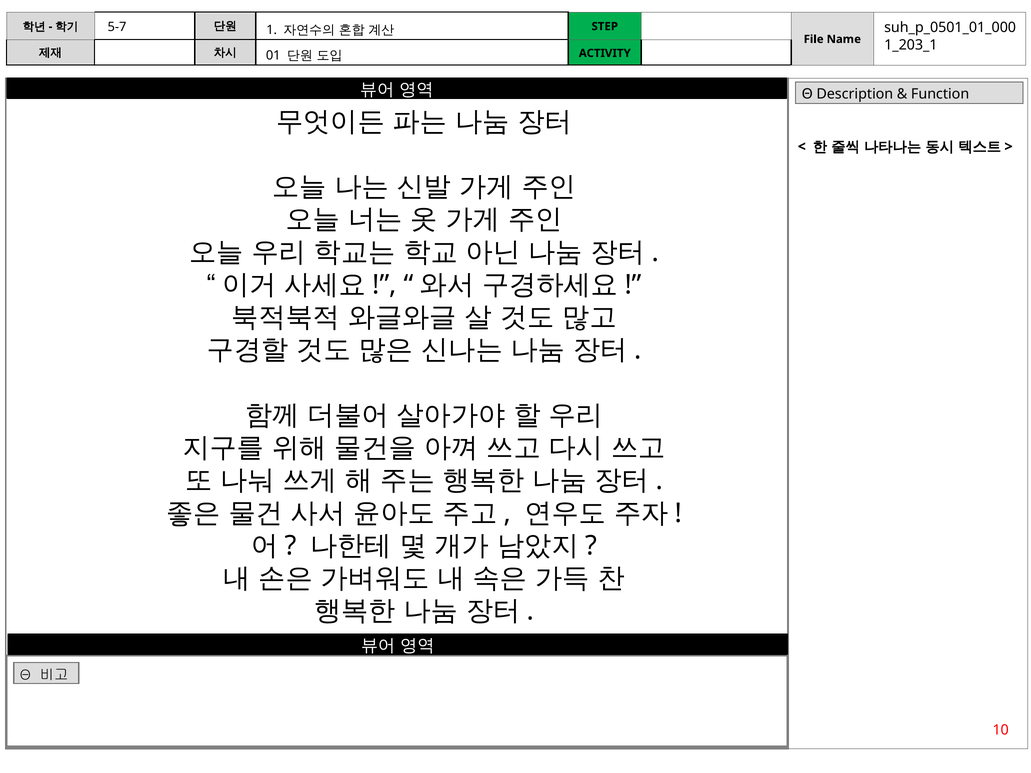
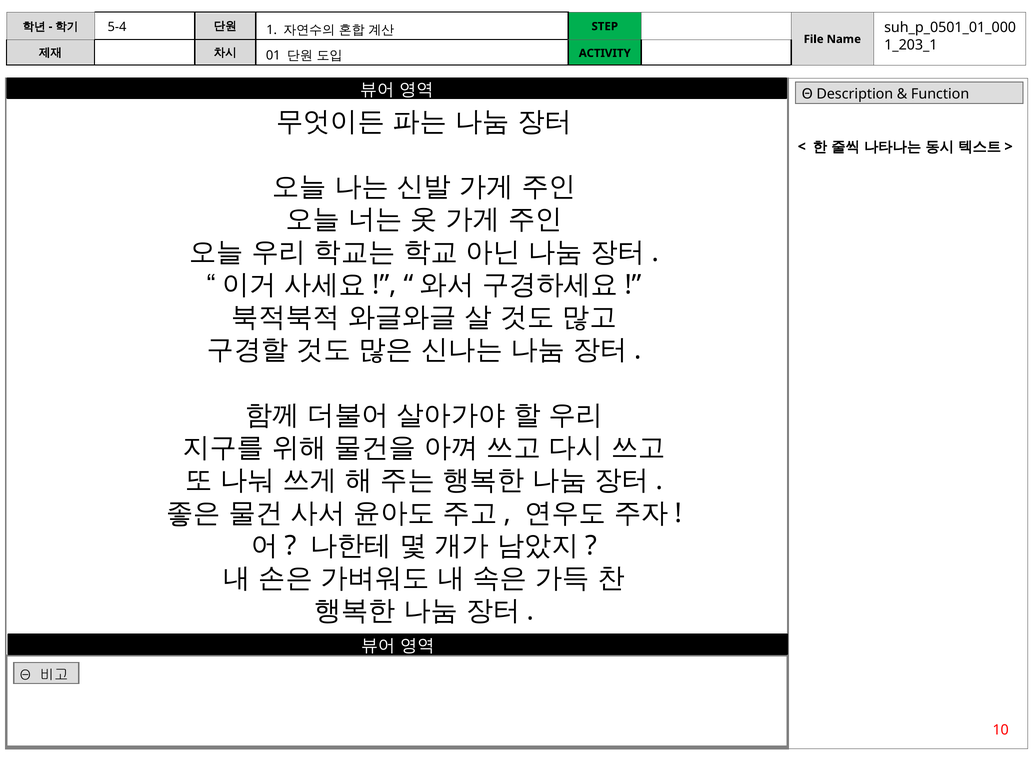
5-7: 5-7 -> 5-4
